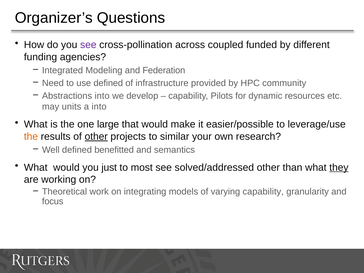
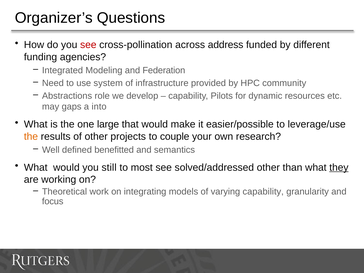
see at (88, 45) colour: purple -> red
coupled: coupled -> address
use defined: defined -> system
Abstractions into: into -> role
units: units -> gaps
other at (96, 137) underline: present -> none
similar: similar -> couple
just: just -> still
